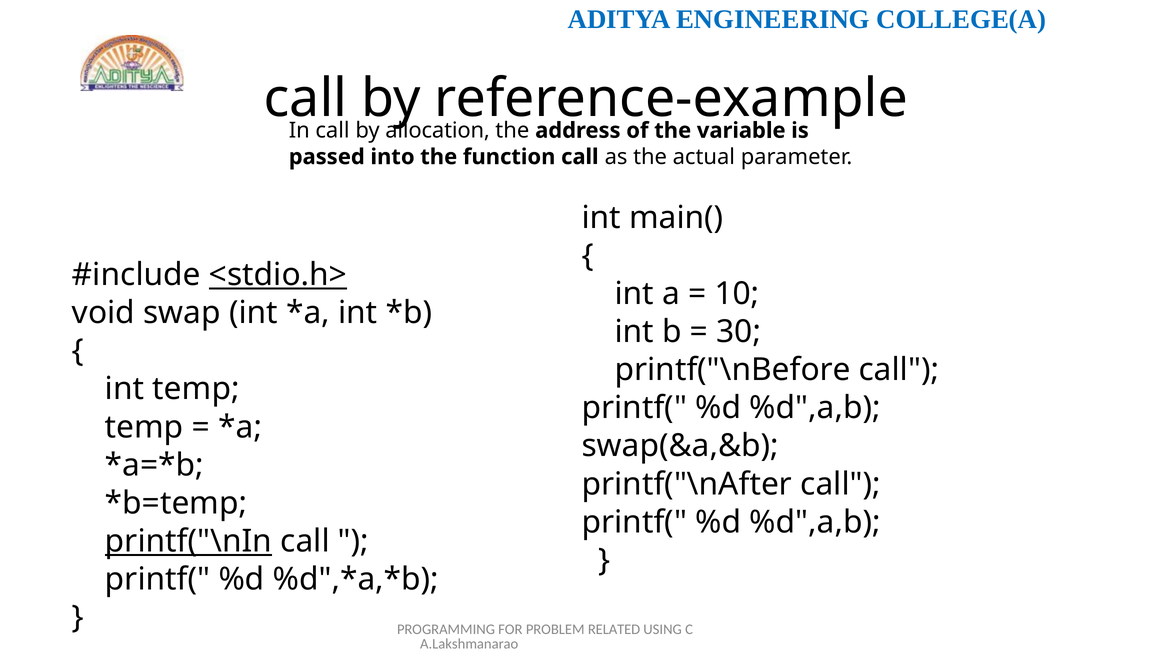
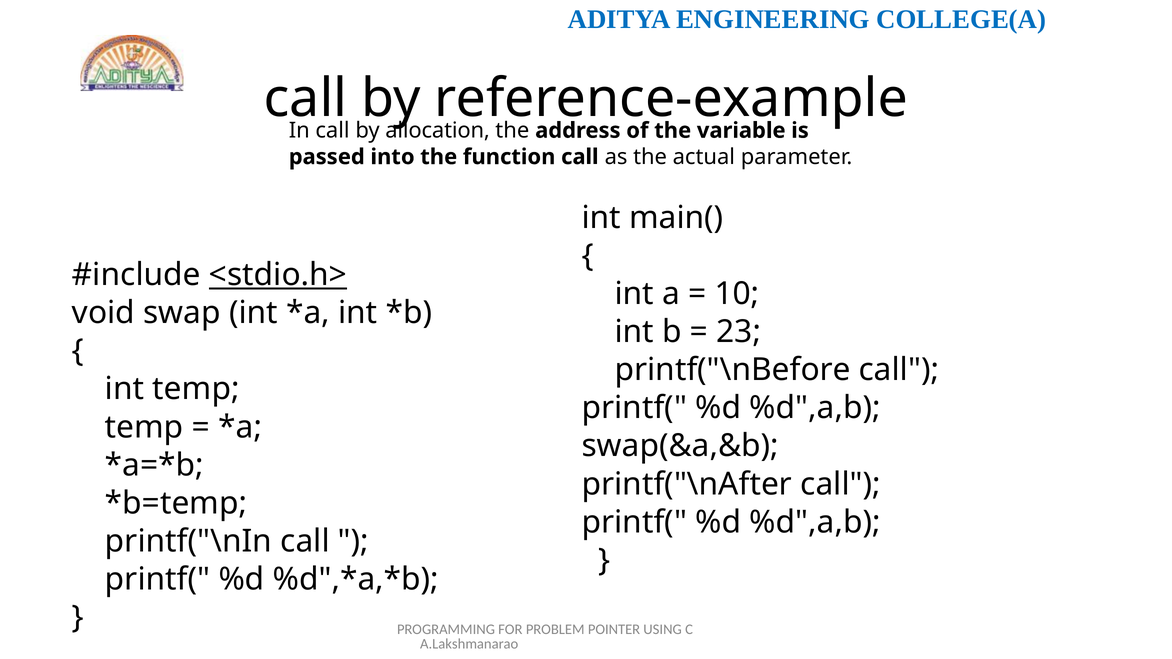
30: 30 -> 23
printf("\nIn underline: present -> none
RELATED: RELATED -> POINTER
